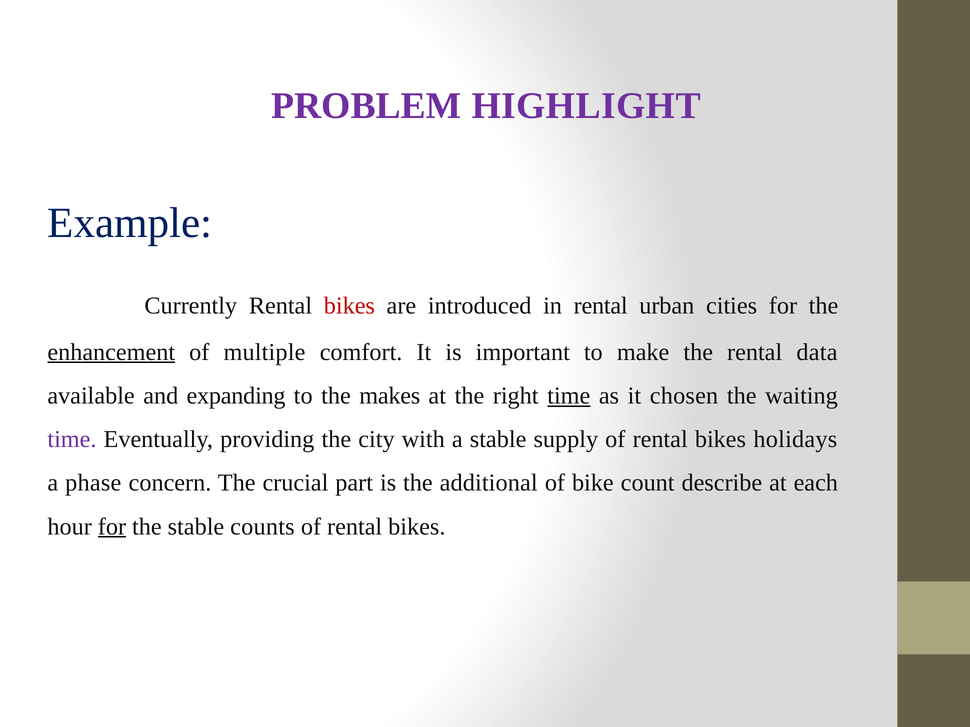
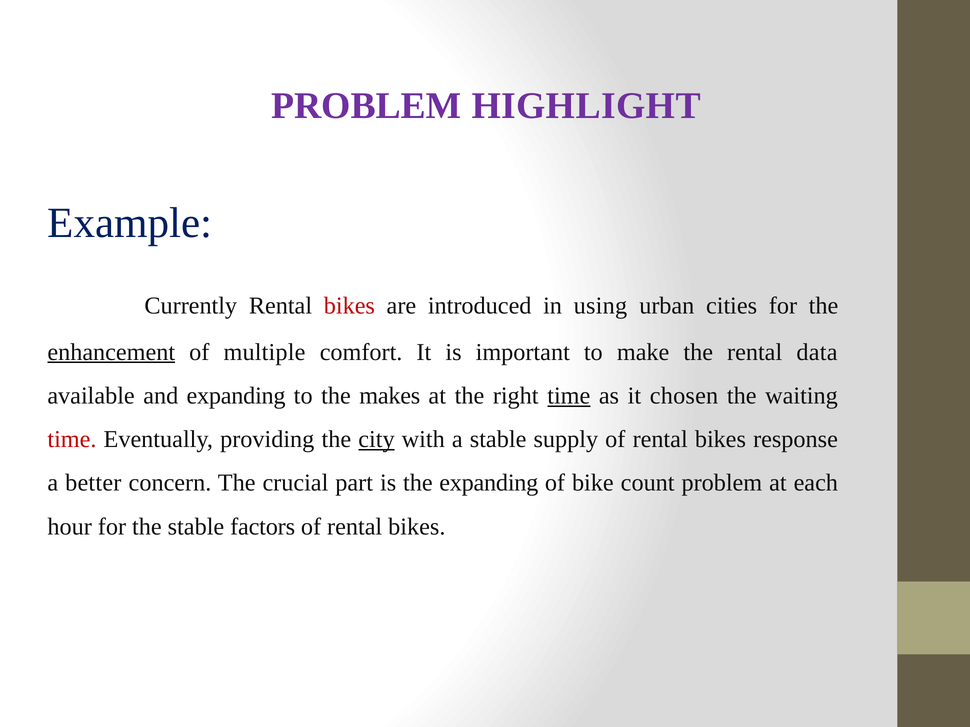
in rental: rental -> using
time at (72, 440) colour: purple -> red
city underline: none -> present
holidays: holidays -> response
phase: phase -> better
the additional: additional -> expanding
count describe: describe -> problem
for at (112, 527) underline: present -> none
counts: counts -> factors
